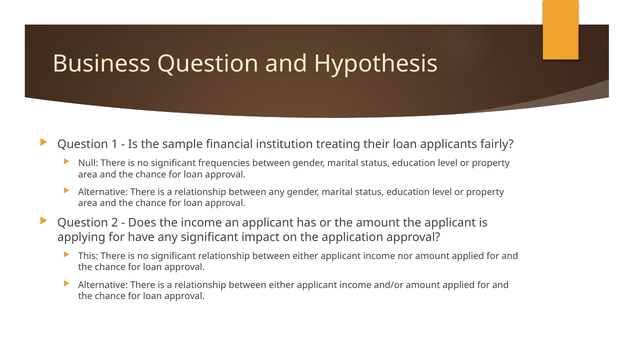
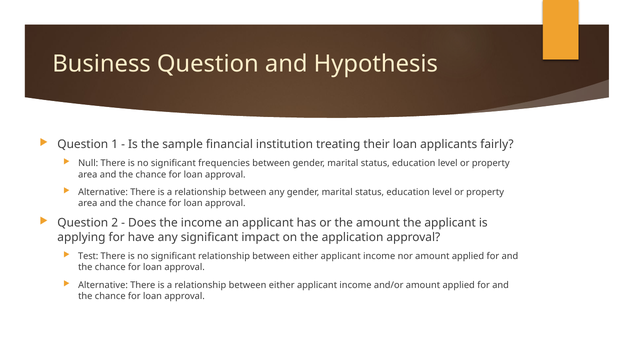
This: This -> Test
